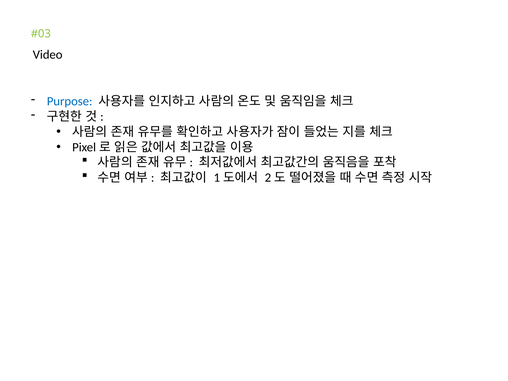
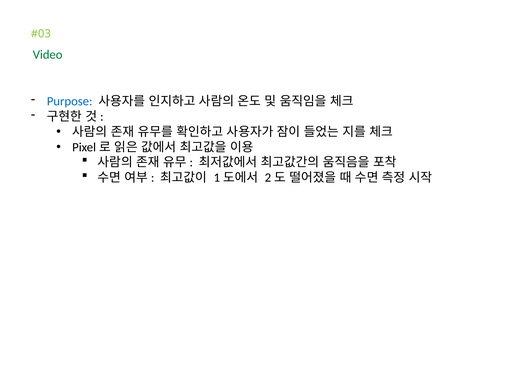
Video colour: black -> green
